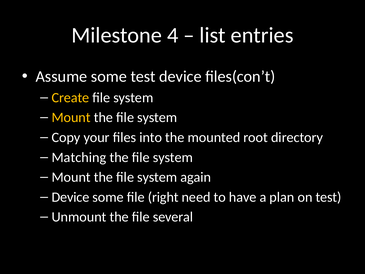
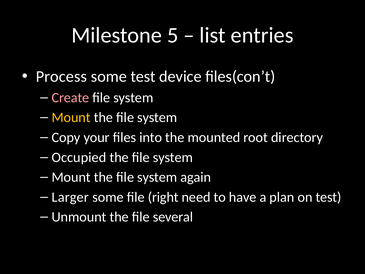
4: 4 -> 5
Assume: Assume -> Process
Create colour: yellow -> pink
Matching: Matching -> Occupied
Device at (70, 197): Device -> Larger
